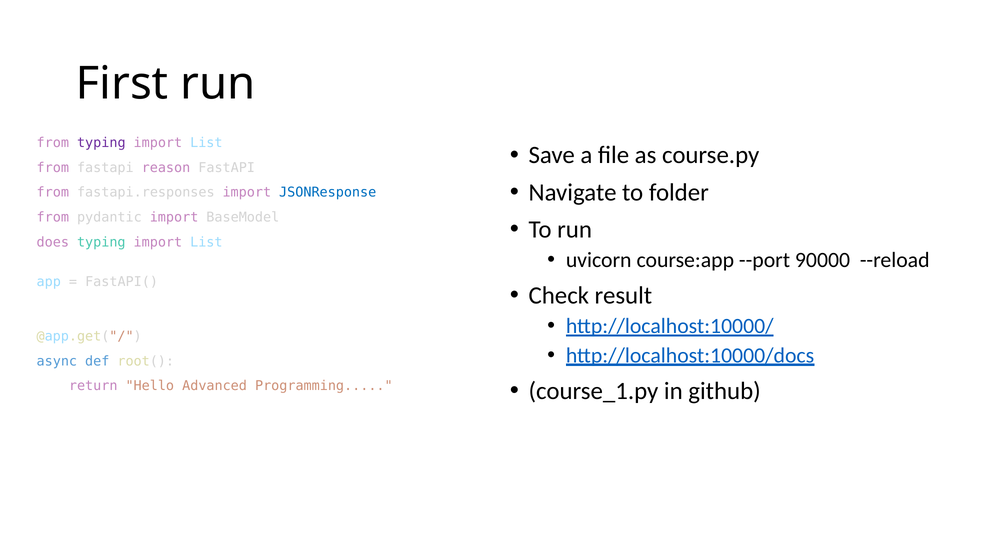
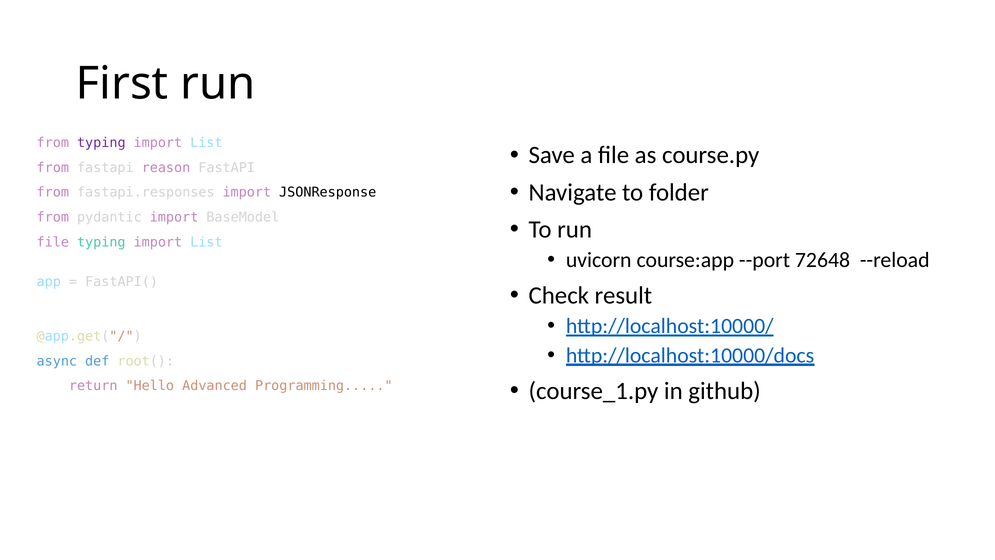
JSONResponse colour: blue -> black
does at (53, 242): does -> file
90000: 90000 -> 72648
